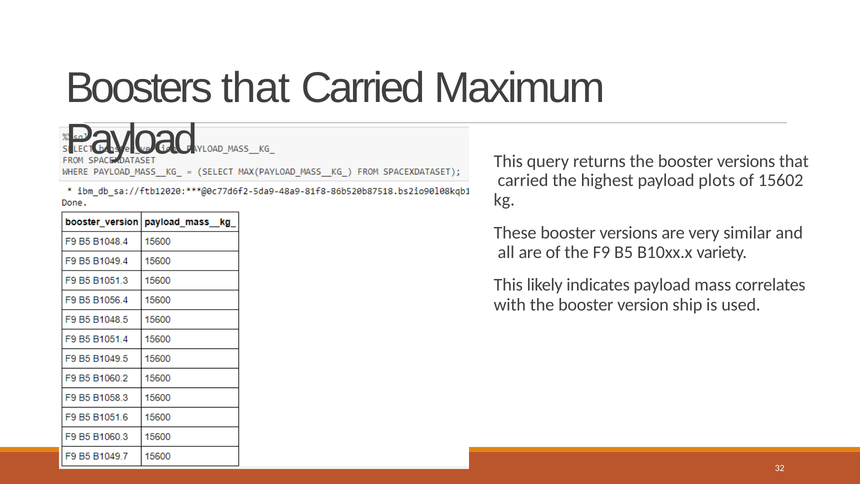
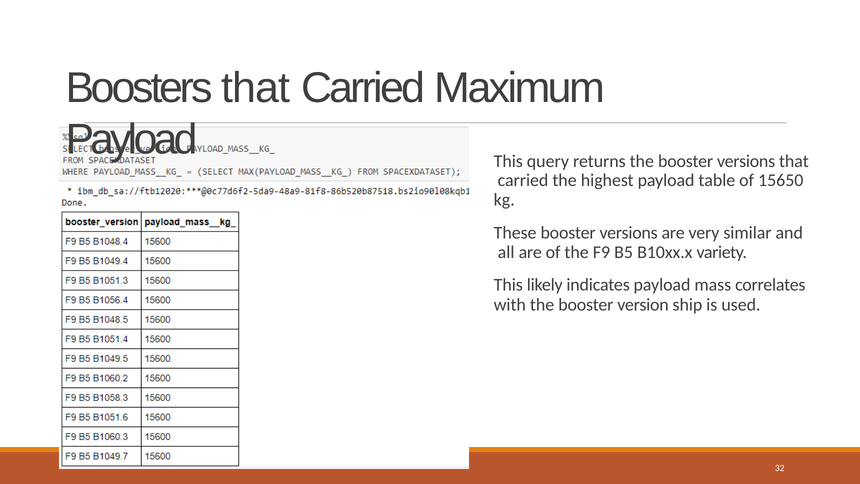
plots: plots -> table
15602: 15602 -> 15650
